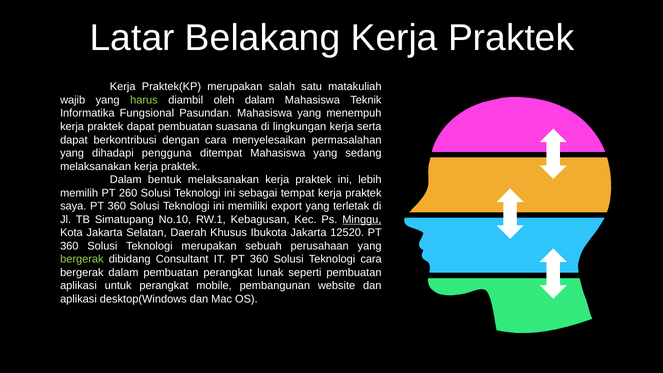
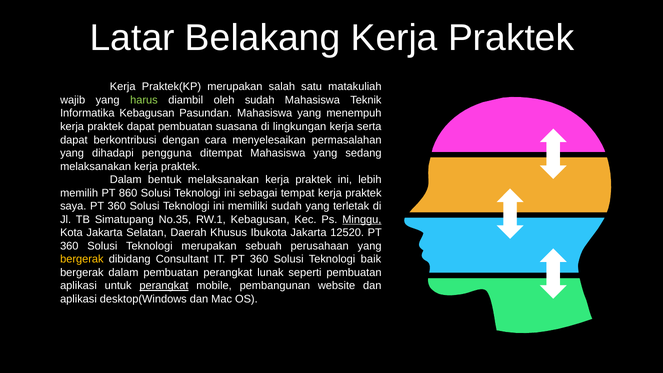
oleh dalam: dalam -> sudah
Informatika Fungsional: Fungsional -> Kebagusan
260: 260 -> 860
memiliki export: export -> sudah
No.10: No.10 -> No.35
bergerak at (82, 259) colour: light green -> yellow
Teknologi cara: cara -> baik
perangkat at (164, 286) underline: none -> present
